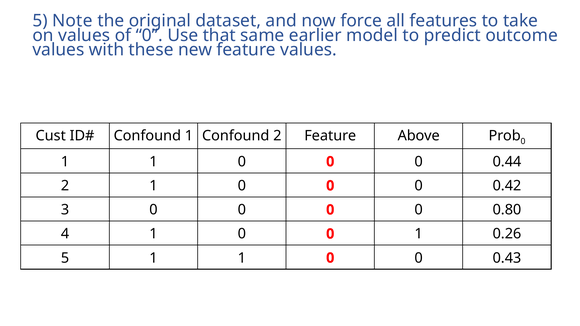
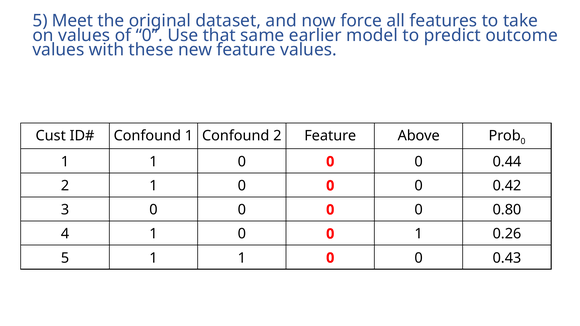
Note: Note -> Meet
